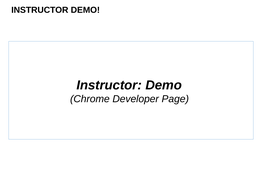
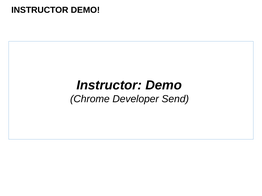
Page: Page -> Send
